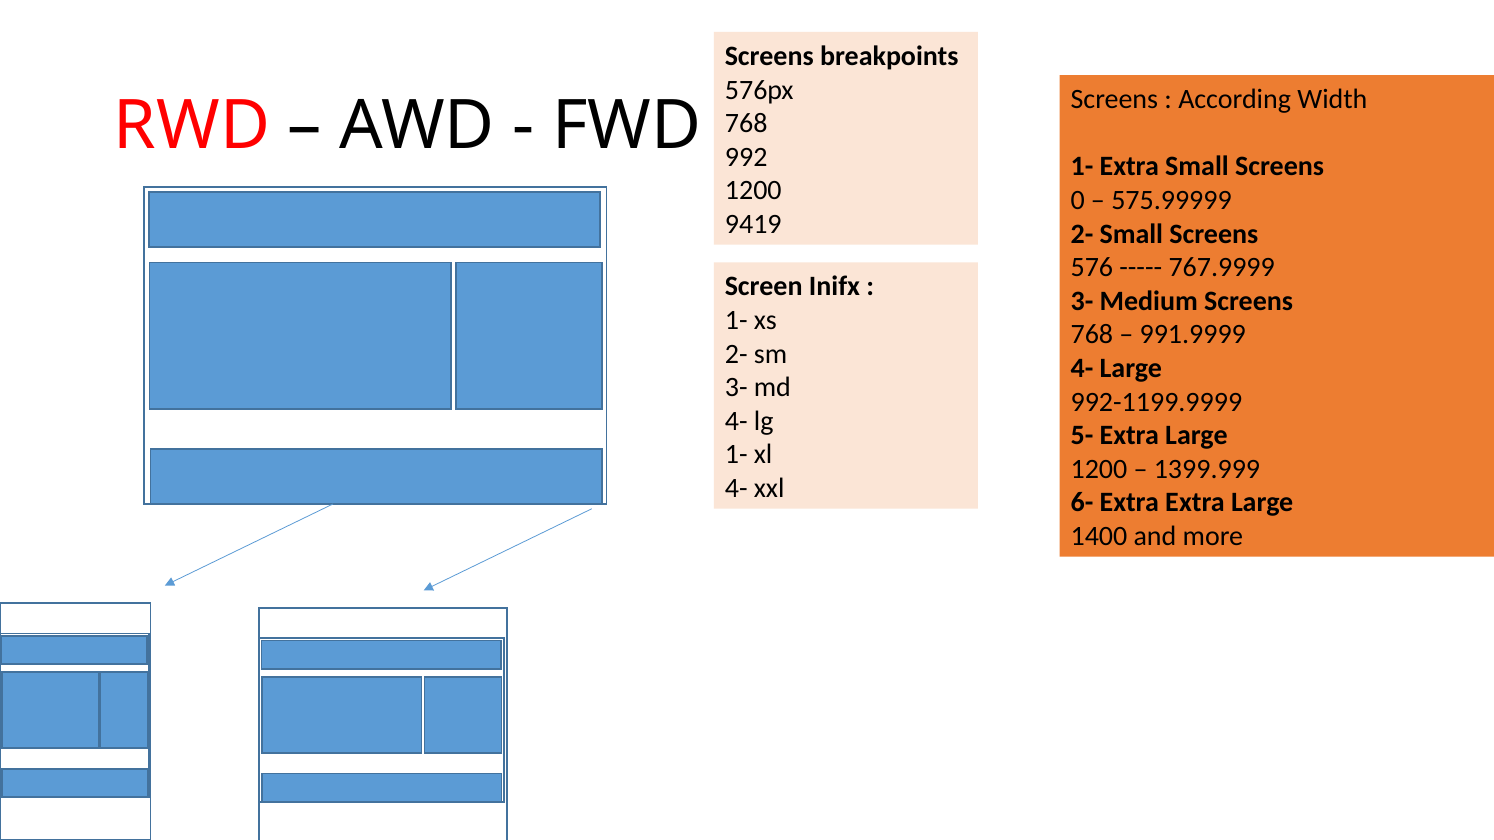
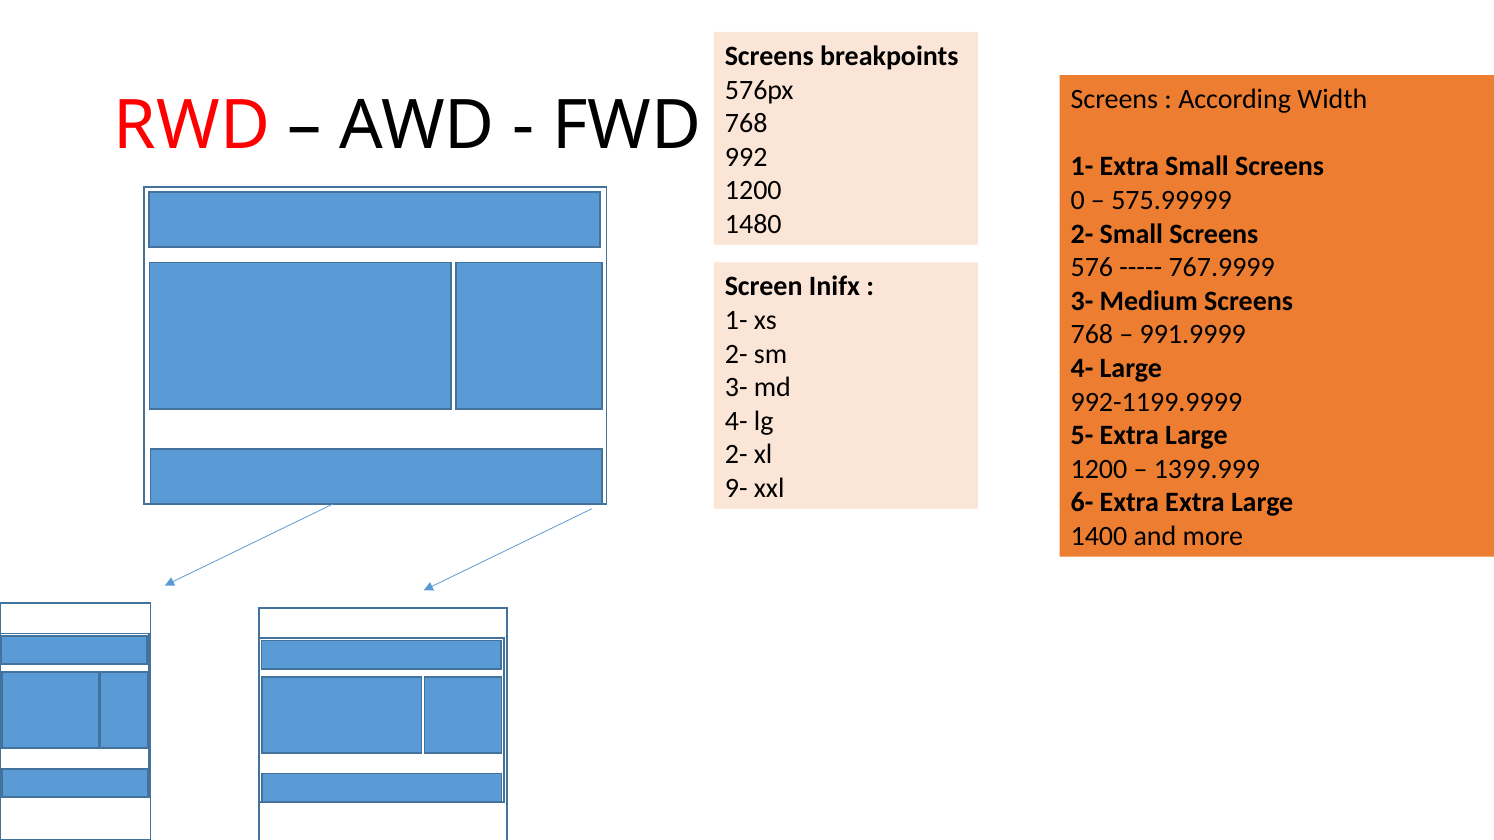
9419: 9419 -> 1480
1- at (736, 455): 1- -> 2-
4- at (736, 488): 4- -> 9-
